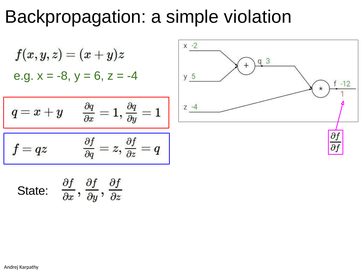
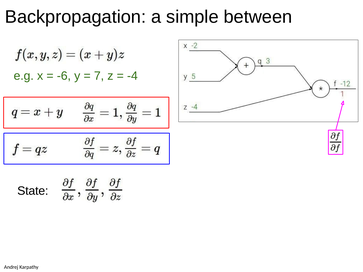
violation: violation -> between
-8: -8 -> -6
6: 6 -> 7
